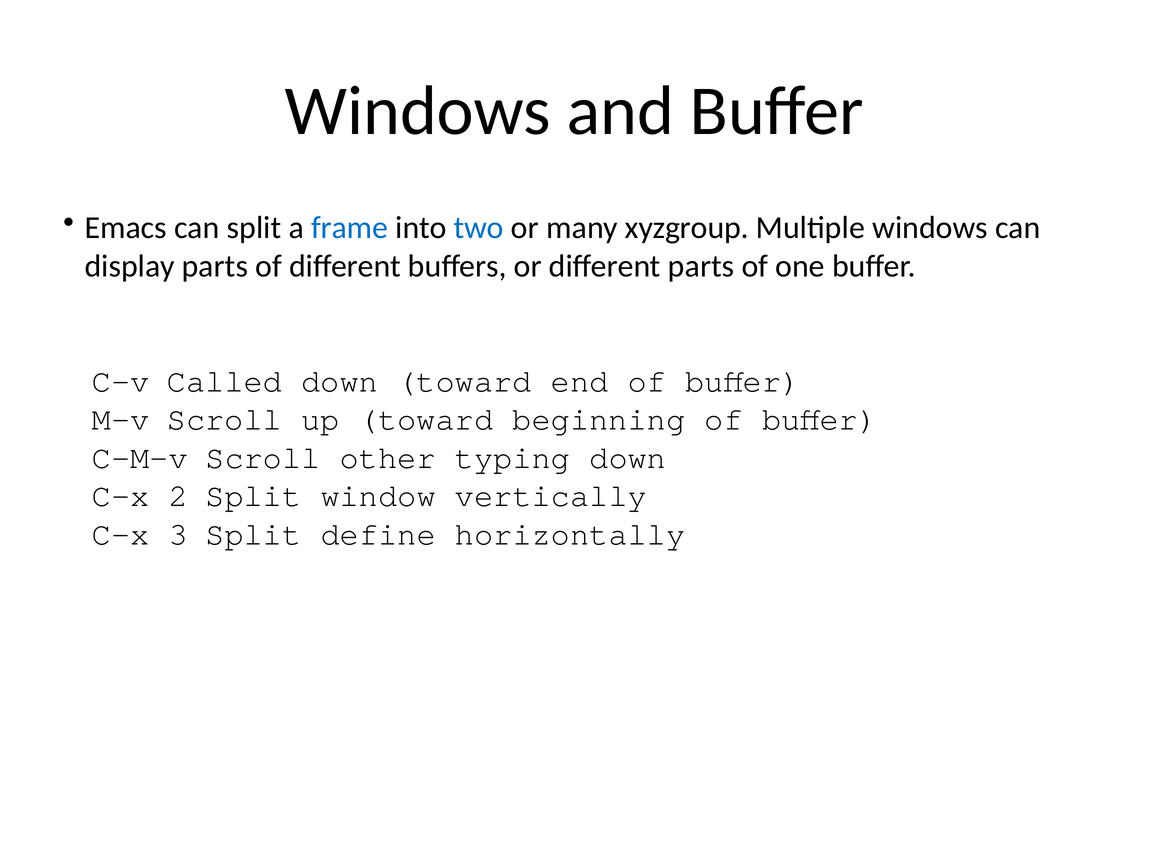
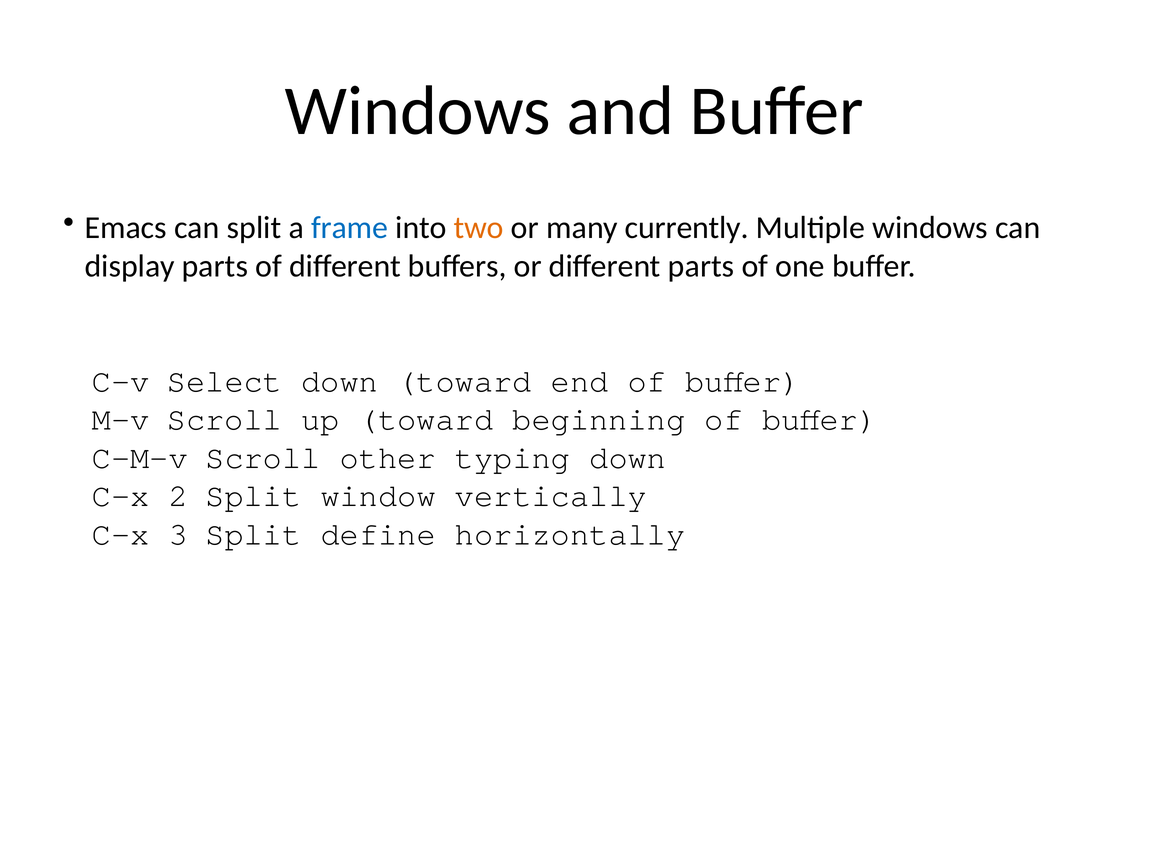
two colour: blue -> orange
xyzgroup: xyzgroup -> currently
Called: Called -> Select
